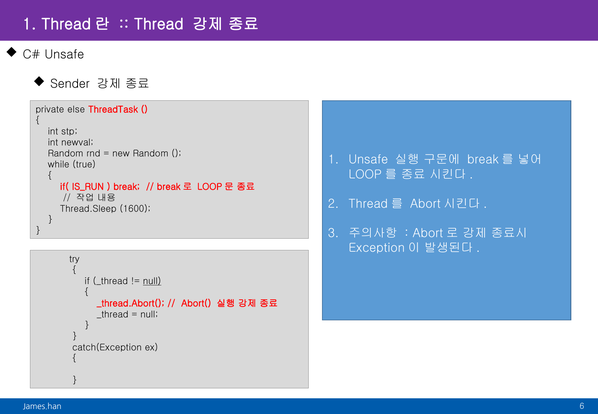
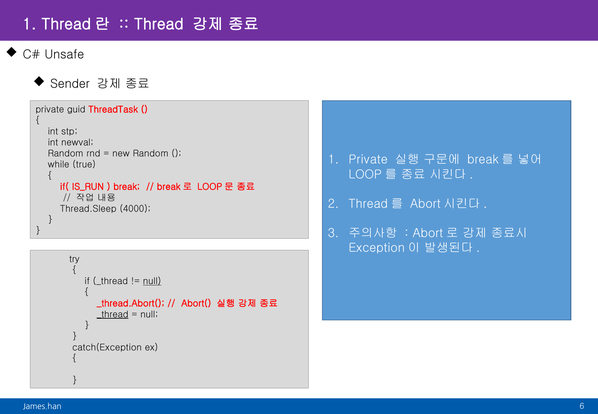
else: else -> guid
1 Unsafe: Unsafe -> Private
1600: 1600 -> 4000
_thread at (113, 314) underline: none -> present
